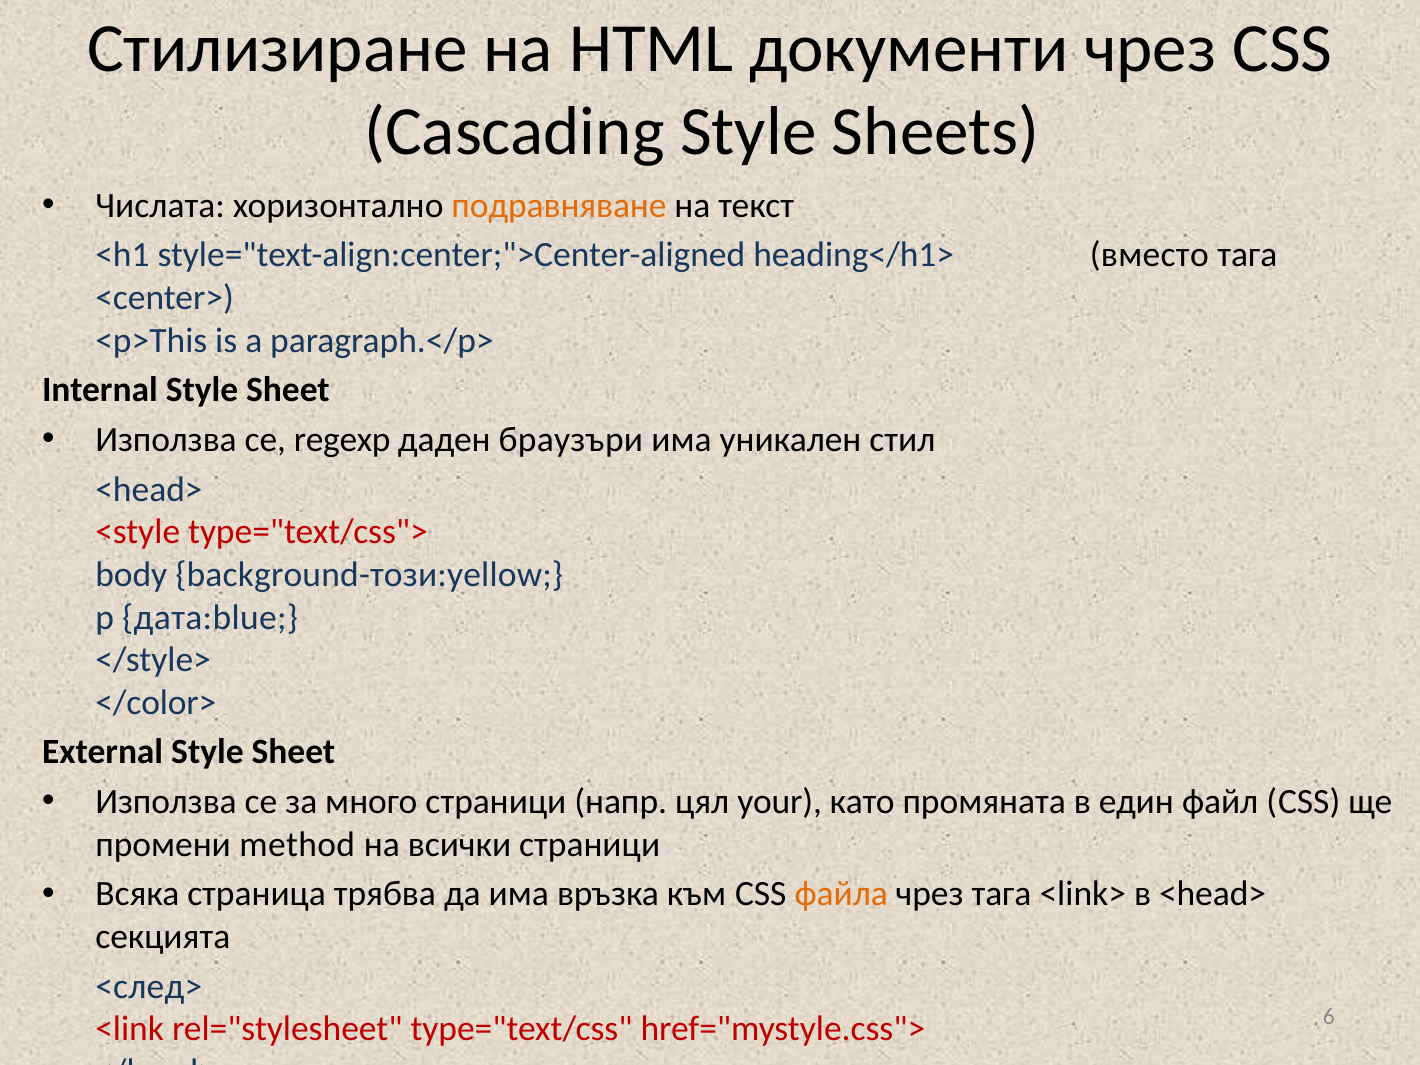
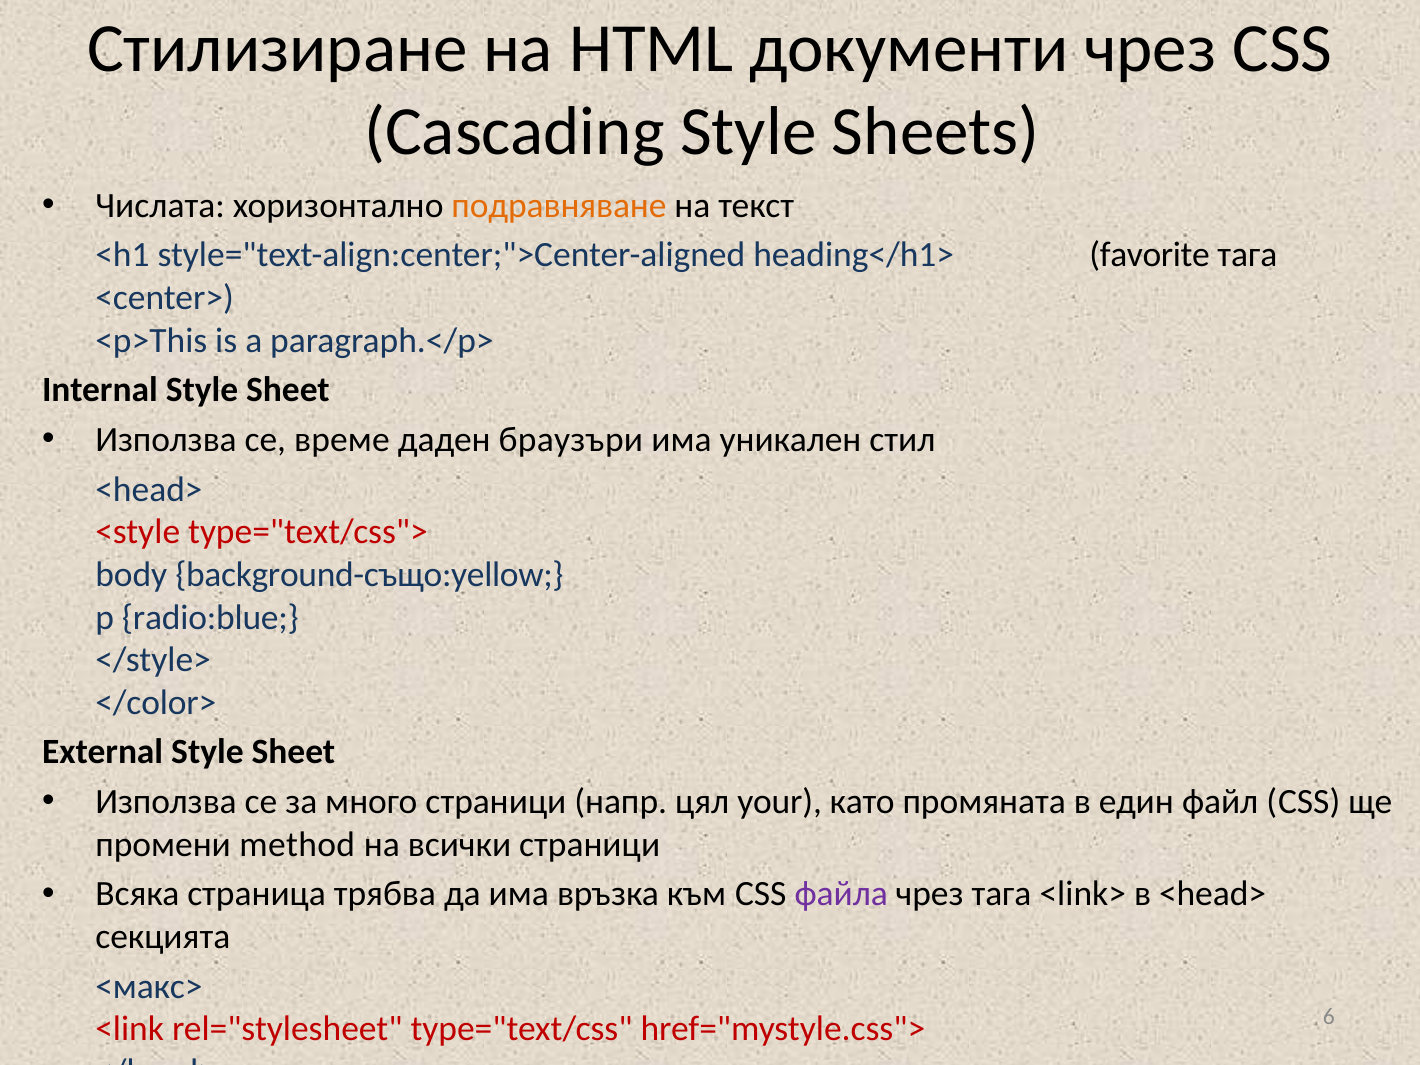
вместо: вместо -> favorite
regexp: regexp -> време
background-този:yellow: background-този:yellow -> background-също:yellow
дата:blue: дата:blue -> radio:blue
файла colour: orange -> purple
<след>: <след> -> <макс>
